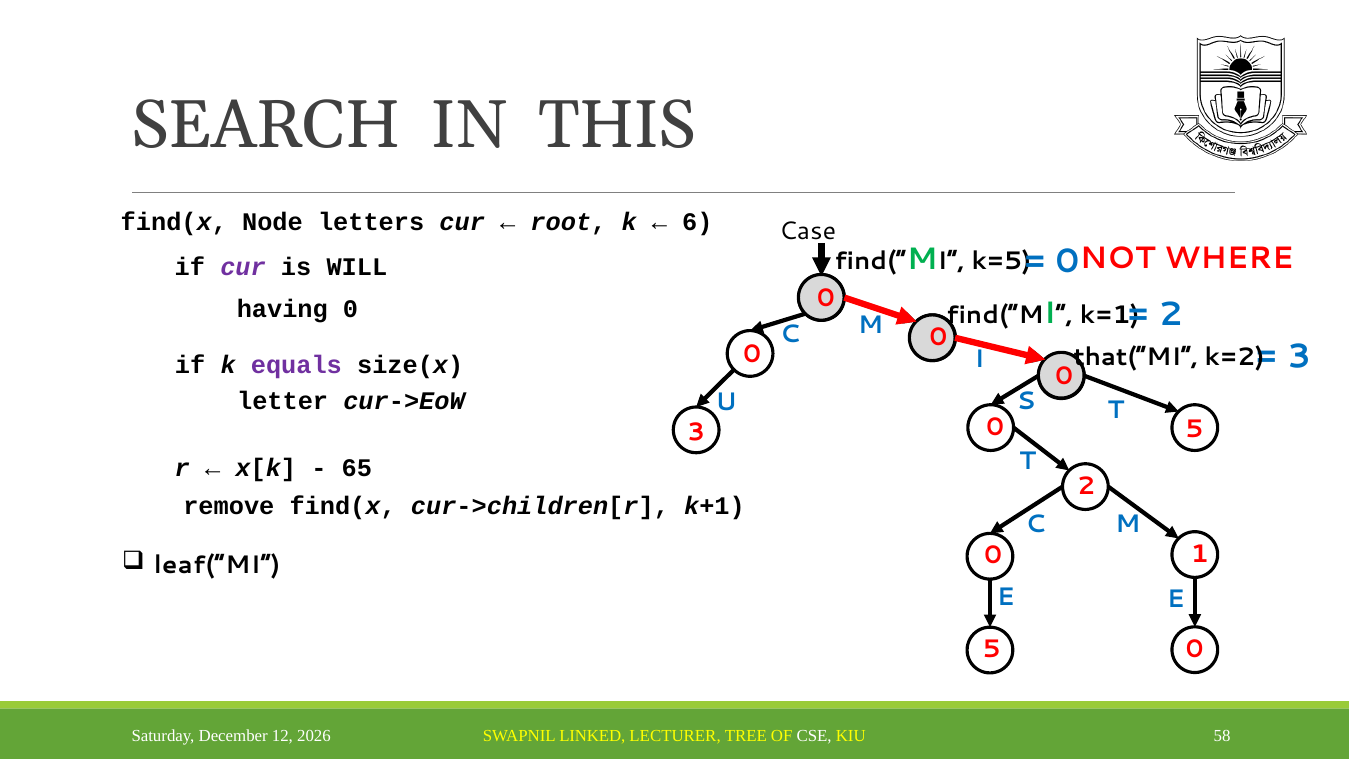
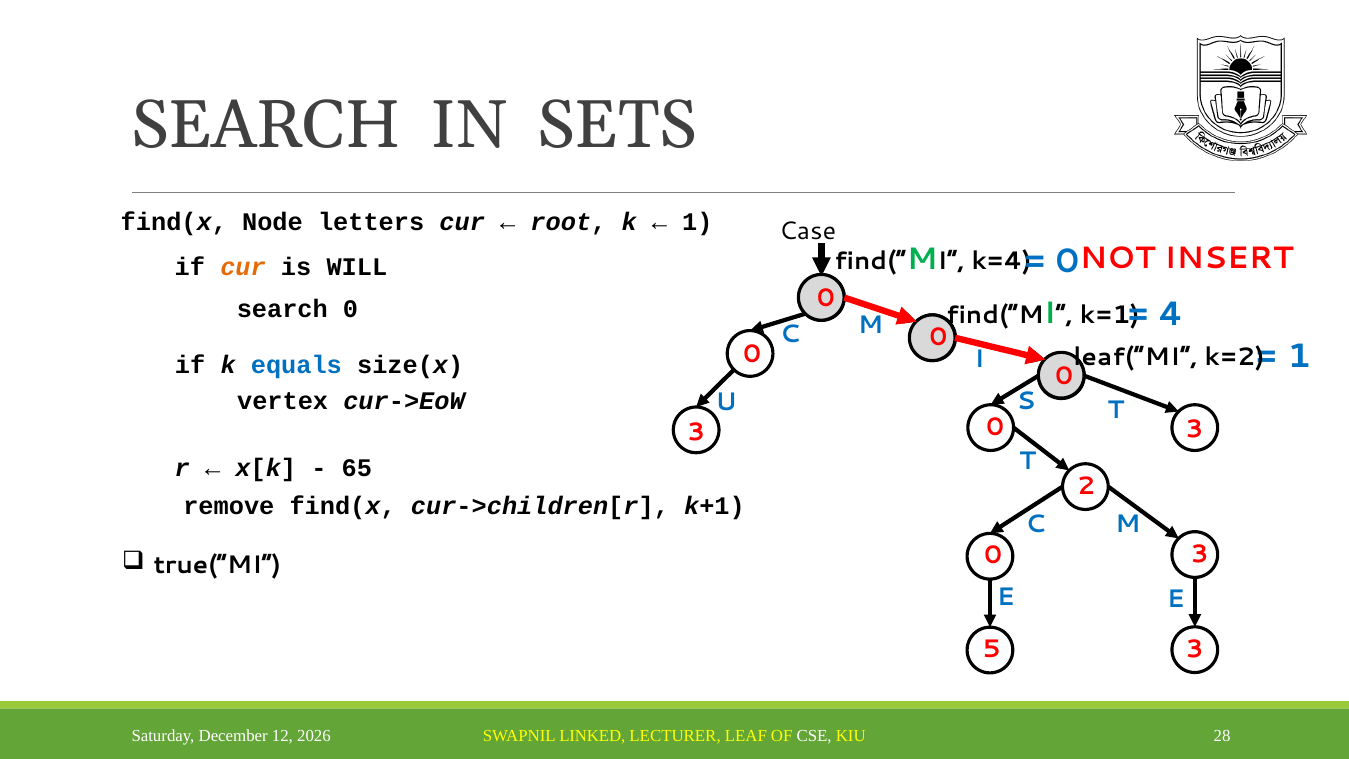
THIS: THIS -> SETS
6 at (697, 222): 6 -> 1
WHERE: WHERE -> INSERT
k=5: k=5 -> k=4
cur at (243, 267) colour: purple -> orange
having at (282, 309): having -> search
2 at (1171, 314): 2 -> 4
3 at (1299, 356): 3 -> 1
that(“MI: that(“MI -> leaf(“MI
equals colour: purple -> blue
letter: letter -> vertex
3 5: 5 -> 3
0 1: 1 -> 3
leaf(“MI: leaf(“MI -> true(“MI
5 0: 0 -> 3
TREE: TREE -> LEAF
58: 58 -> 28
